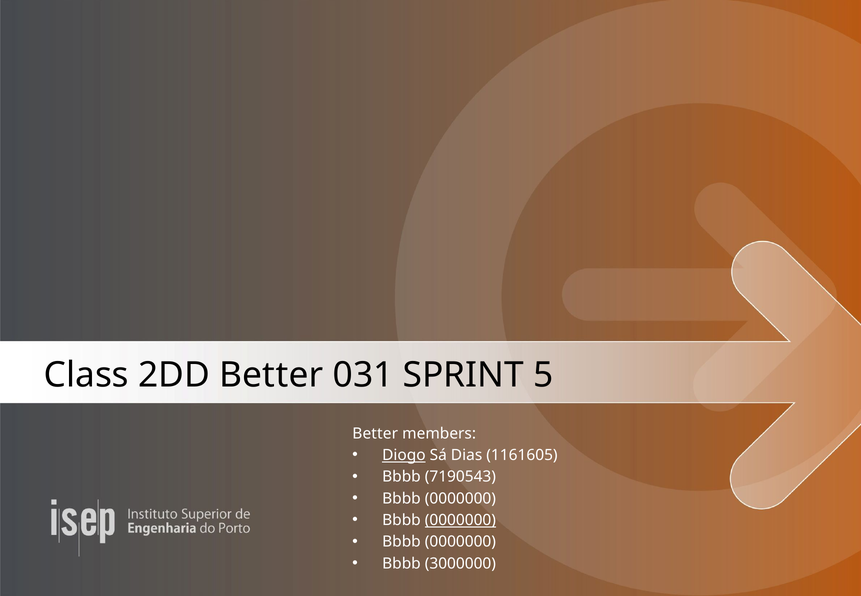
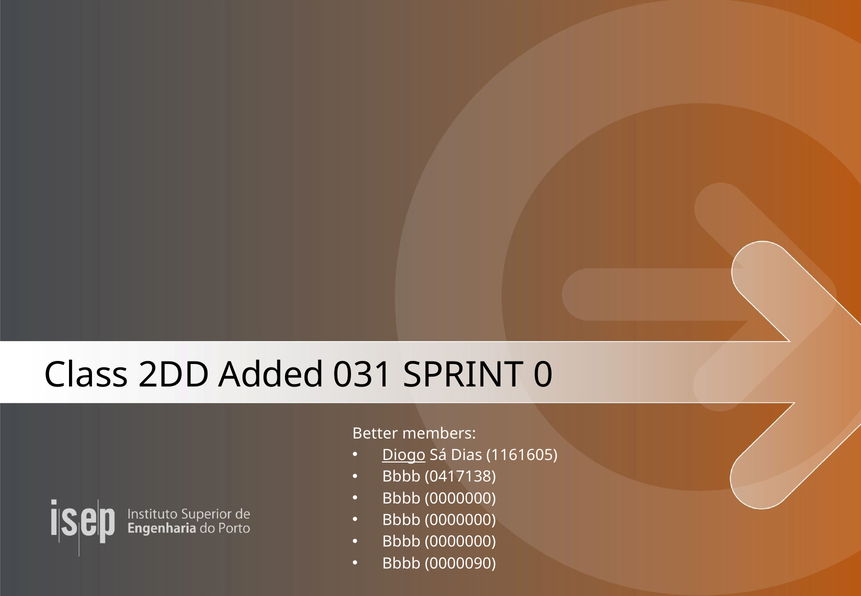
2DD Better: Better -> Added
5: 5 -> 0
7190543: 7190543 -> 0417138
0000000 at (460, 520) underline: present -> none
3000000: 3000000 -> 0000090
